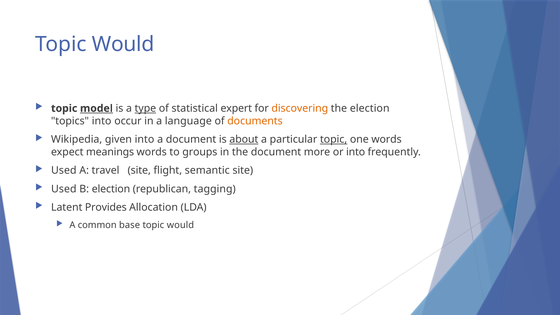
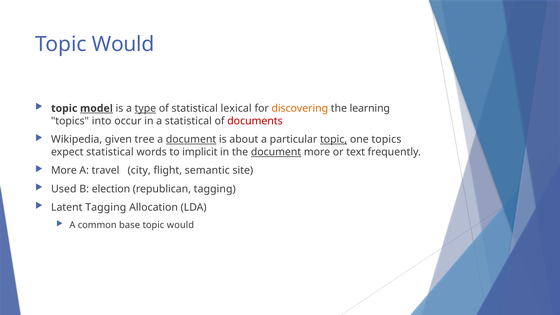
expert: expert -> lexical
the election: election -> learning
a language: language -> statistical
documents colour: orange -> red
given into: into -> tree
document at (191, 139) underline: none -> present
about underline: present -> none
one words: words -> topics
expect meanings: meanings -> statistical
groups: groups -> implicit
document at (276, 152) underline: none -> present
or into: into -> text
Used at (64, 170): Used -> More
travel site: site -> city
Latent Provides: Provides -> Tagging
